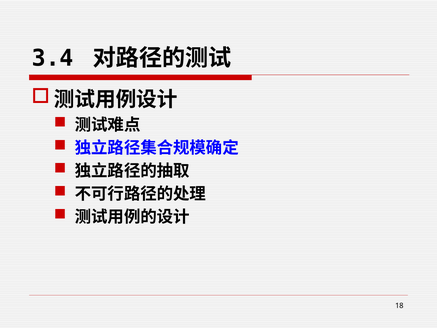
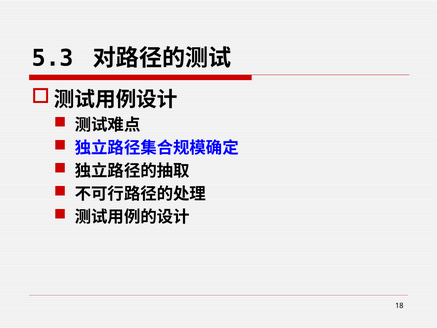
3.4: 3.4 -> 5.3
